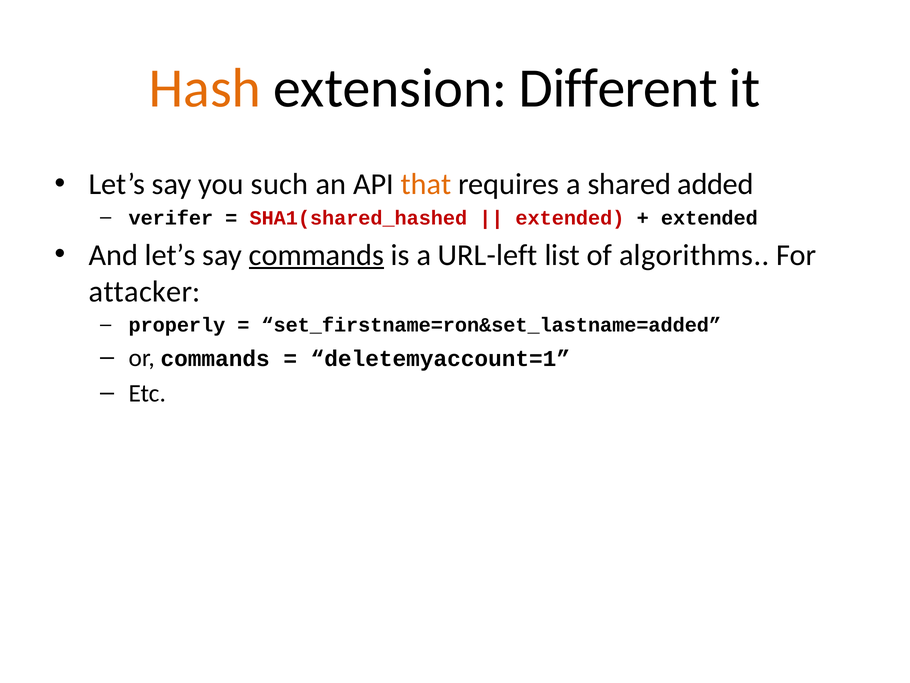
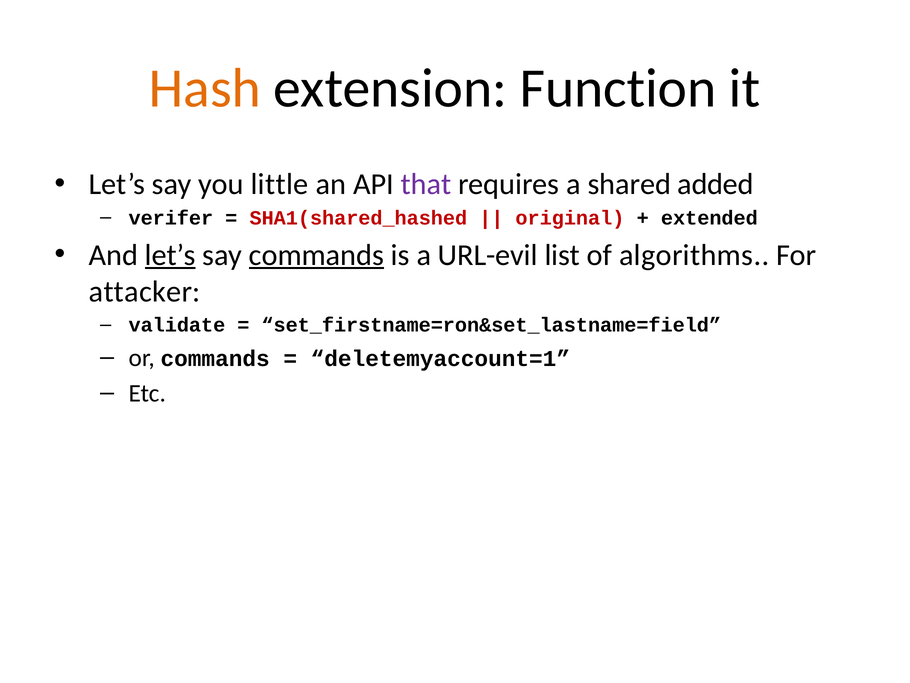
Different: Different -> Function
such: such -> little
that colour: orange -> purple
extended at (570, 218): extended -> original
let’s at (170, 255) underline: none -> present
URL-left: URL-left -> URL-evil
properly: properly -> validate
set_firstname=ron&set_lastname=added: set_firstname=ron&set_lastname=added -> set_firstname=ron&set_lastname=field
